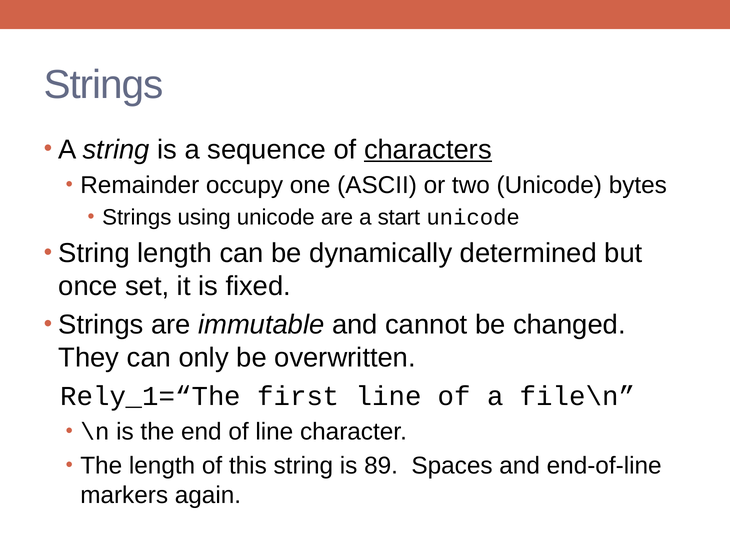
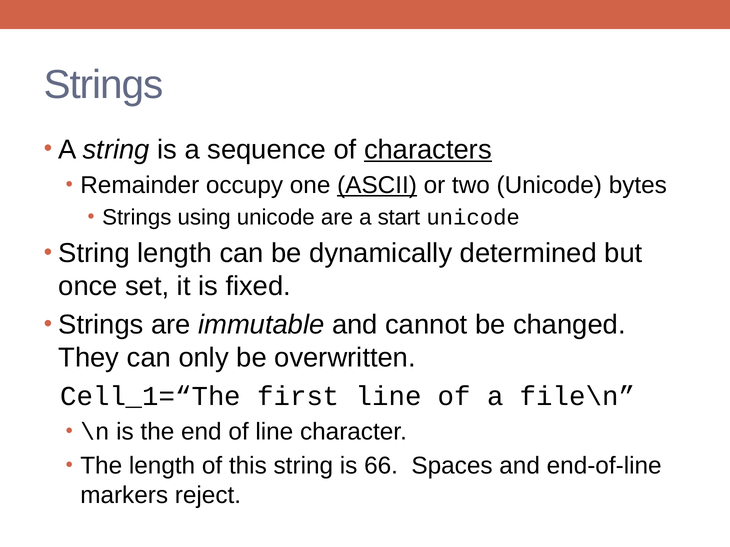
ASCII underline: none -> present
Rely_1=“The: Rely_1=“The -> Cell_1=“The
89: 89 -> 66
again: again -> reject
